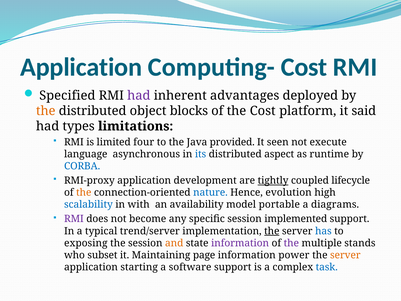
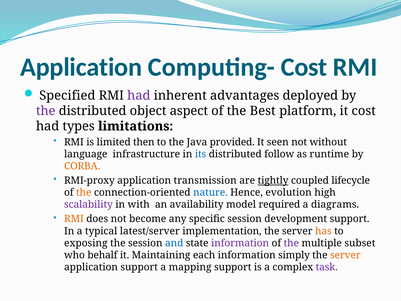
the at (46, 111) colour: orange -> purple
blocks: blocks -> aspect
the Cost: Cost -> Best
it said: said -> cost
four: four -> then
execute: execute -> without
asynchronous: asynchronous -> infrastructure
aspect: aspect -> follow
CORBA colour: blue -> orange
development: development -> transmission
scalability colour: blue -> purple
portable: portable -> required
RMI at (74, 219) colour: purple -> orange
implemented: implemented -> development
trend/server: trend/server -> latest/server
the at (272, 231) underline: present -> none
has colour: blue -> orange
and colour: orange -> blue
stands: stands -> subset
subset: subset -> behalf
page: page -> each
power: power -> simply
application starting: starting -> support
software: software -> mapping
task colour: blue -> purple
